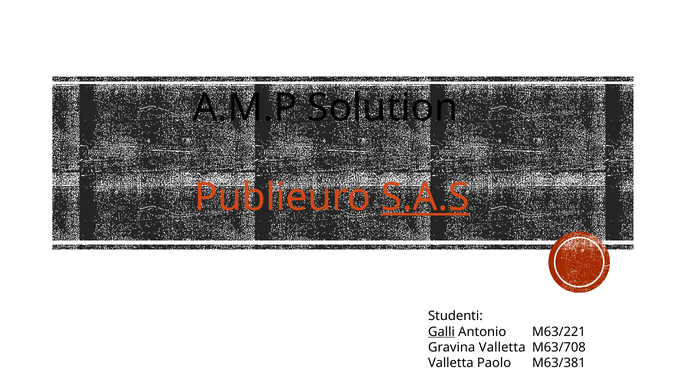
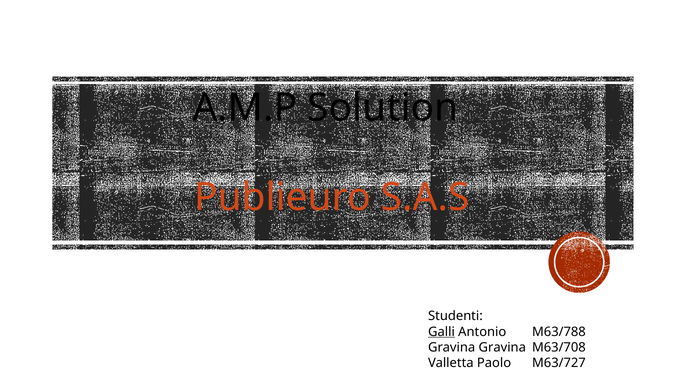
S.A.S underline: present -> none
M63/221: M63/221 -> M63/788
Gravina Valletta: Valletta -> Gravina
M63/381: M63/381 -> M63/727
